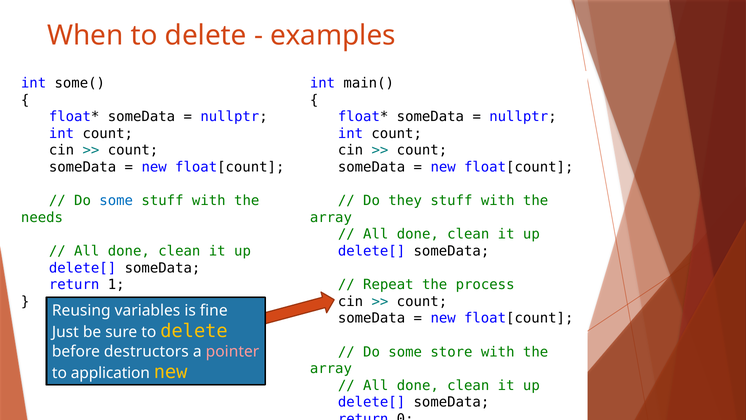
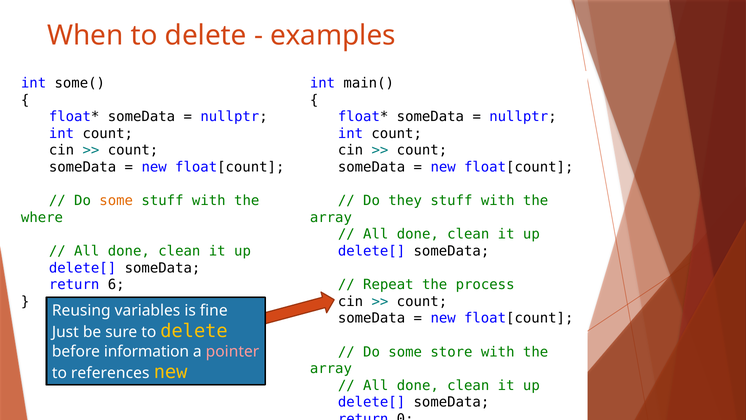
some at (116, 201) colour: blue -> orange
needs: needs -> where
1: 1 -> 6
destructors: destructors -> information
application: application -> references
